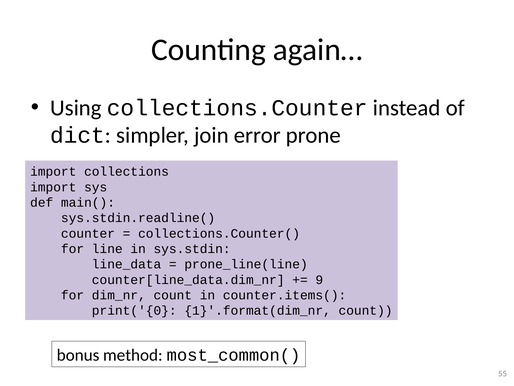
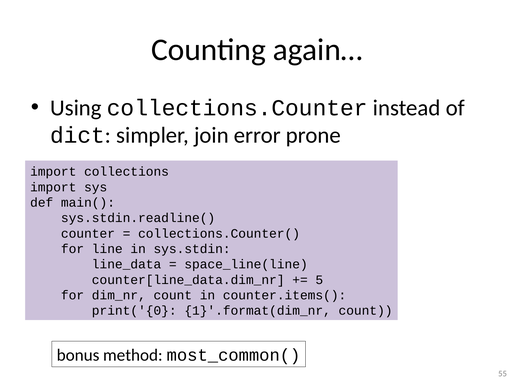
prone_line(line: prone_line(line -> space_line(line
9: 9 -> 5
